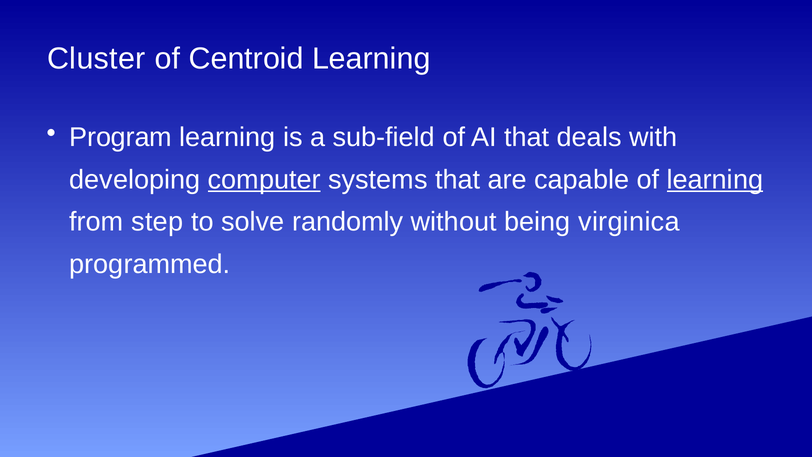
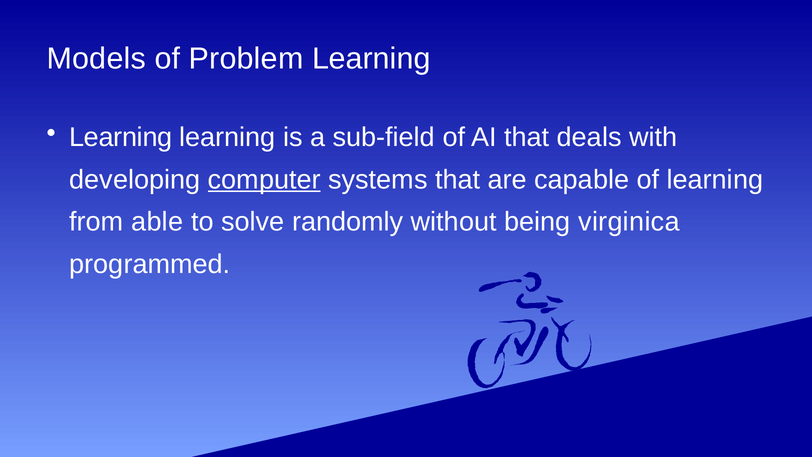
Cluster: Cluster -> Models
Centroid: Centroid -> Problem
Program at (121, 137): Program -> Learning
learning at (715, 180) underline: present -> none
step: step -> able
